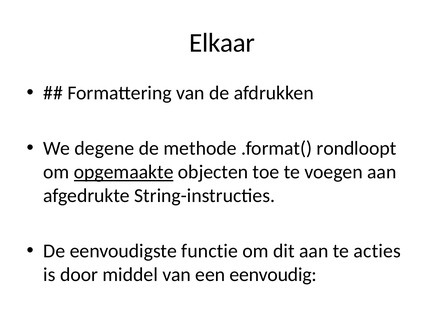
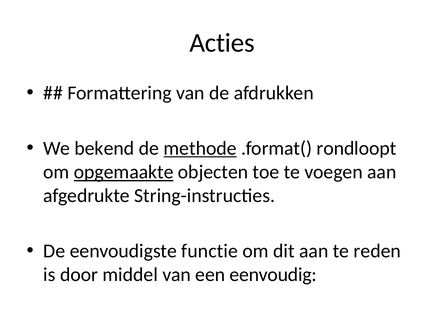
Elkaar: Elkaar -> Acties
degene: degene -> bekend
methode underline: none -> present
acties: acties -> reden
